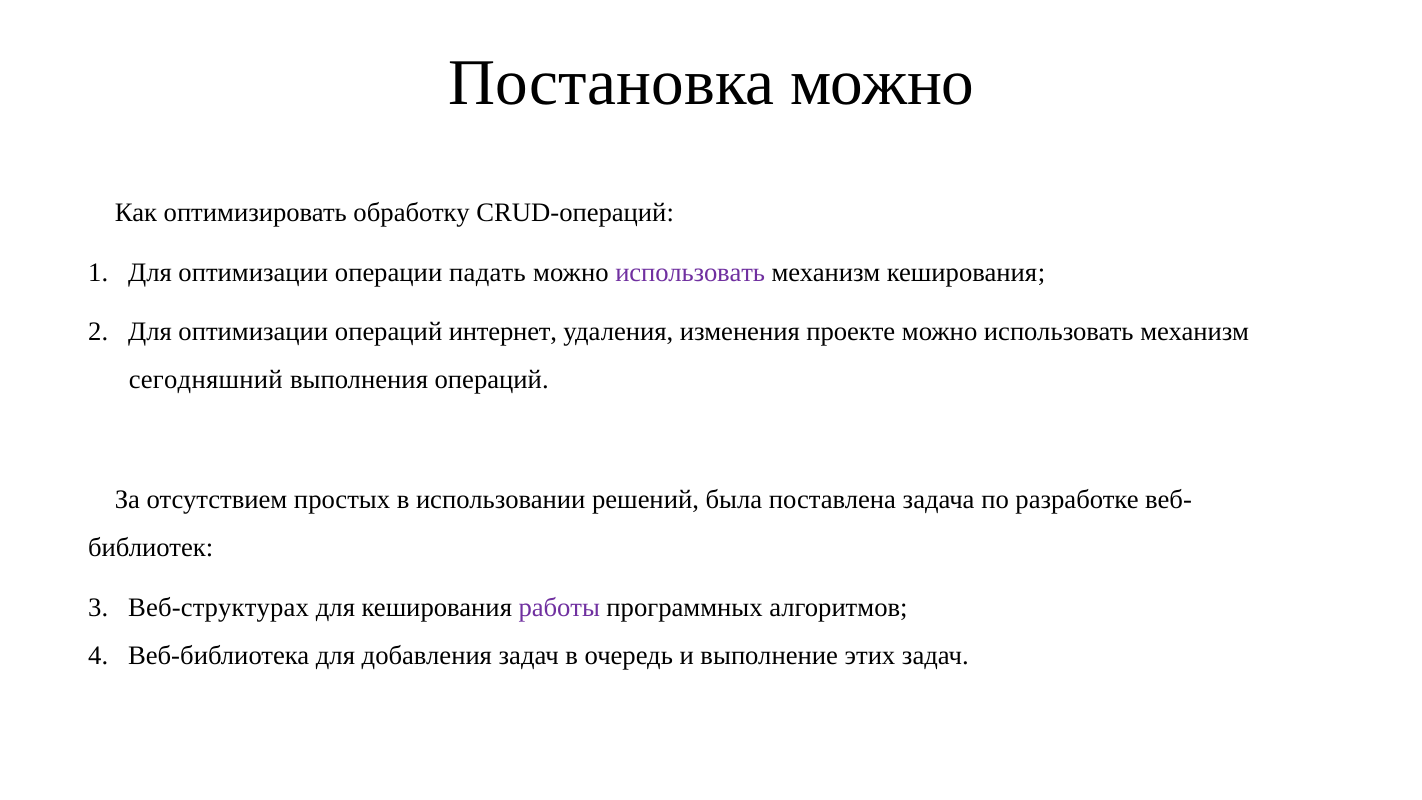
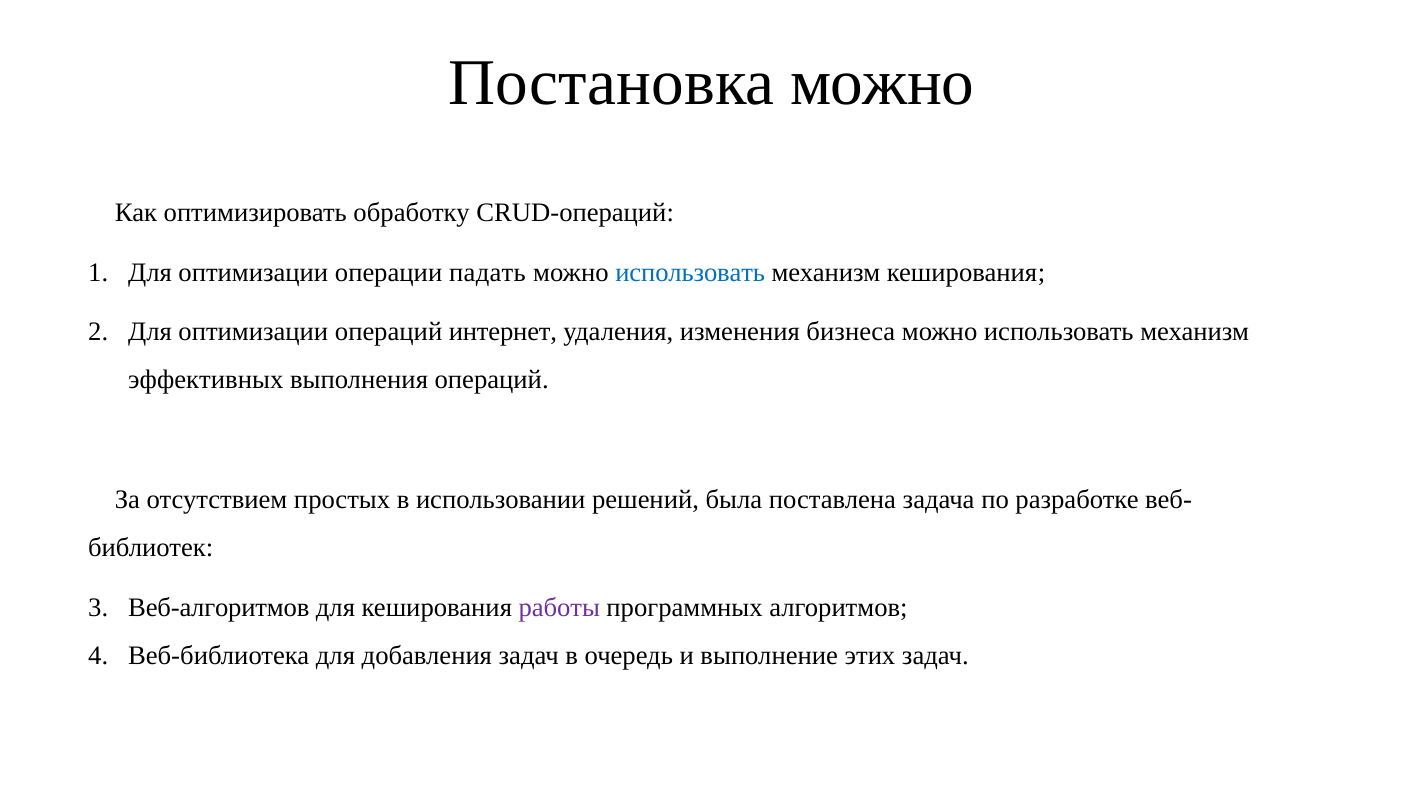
использовать at (690, 272) colour: purple -> blue
проекте: проекте -> бизнеса
сегодняшний: сегодняшний -> эффективных
Веб-структурах: Веб-структурах -> Веб-алгоритмов
